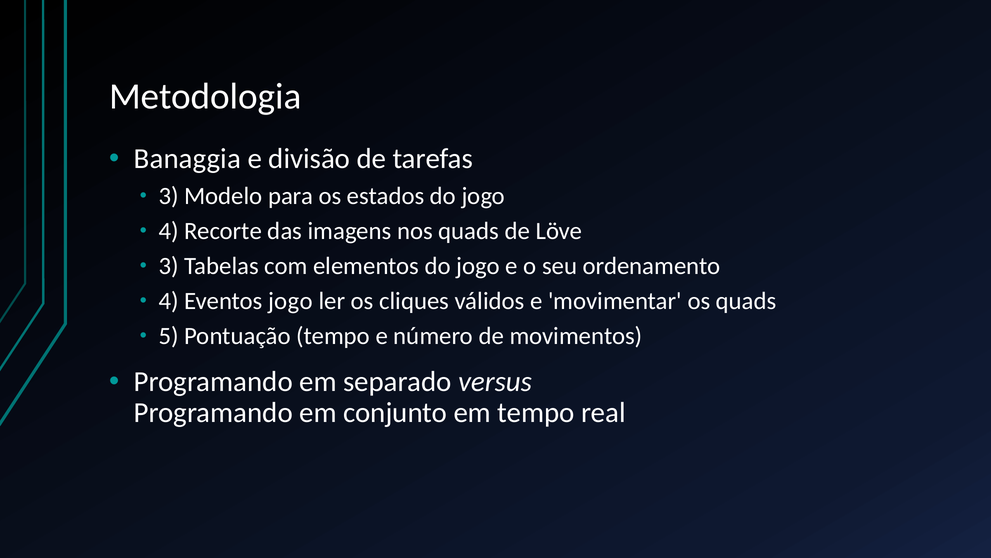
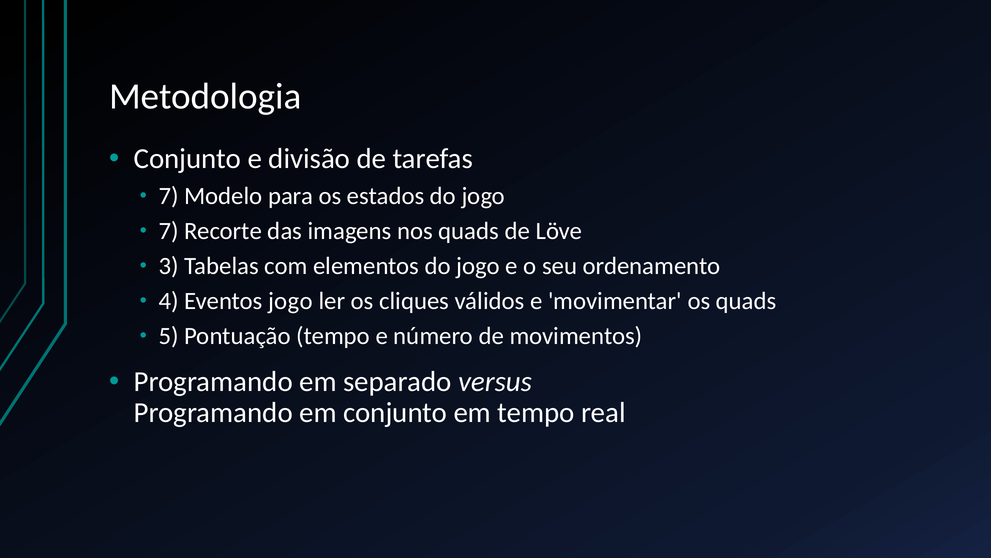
Banaggia at (187, 159): Banaggia -> Conjunto
3 at (169, 196): 3 -> 7
4 at (169, 231): 4 -> 7
